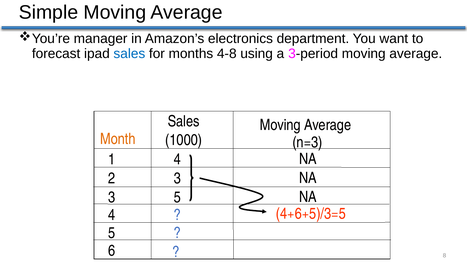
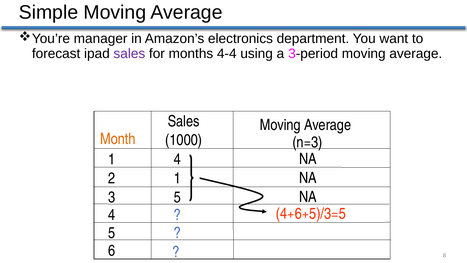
sales at (129, 53) colour: blue -> purple
4-8: 4-8 -> 4-4
2 3: 3 -> 1
